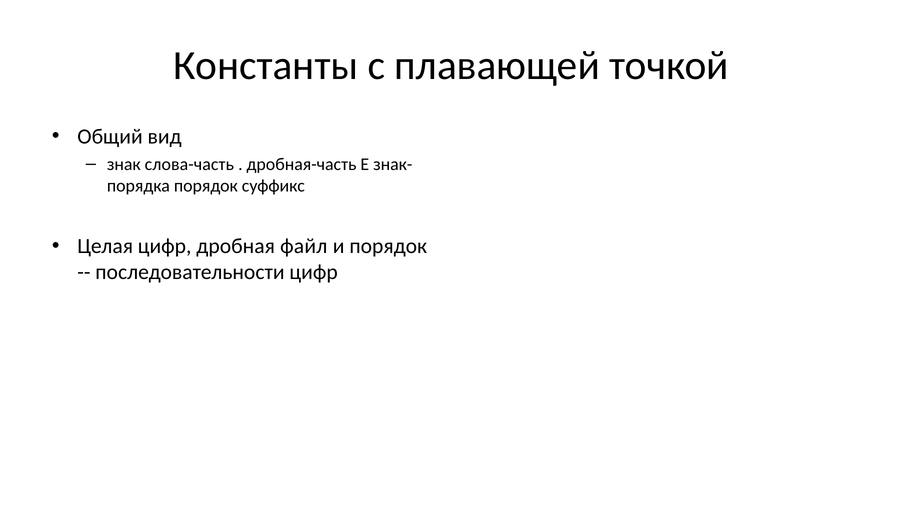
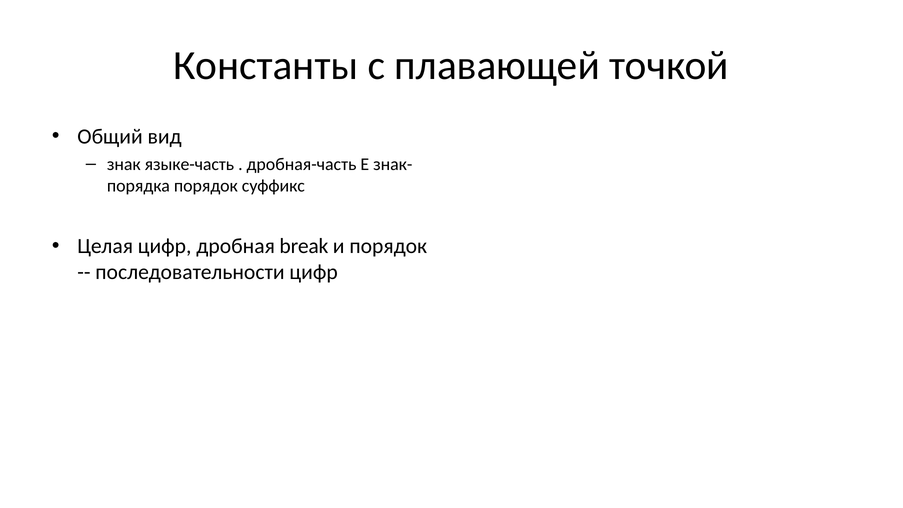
слова-часть: слова-часть -> языке-часть
файл: файл -> break
